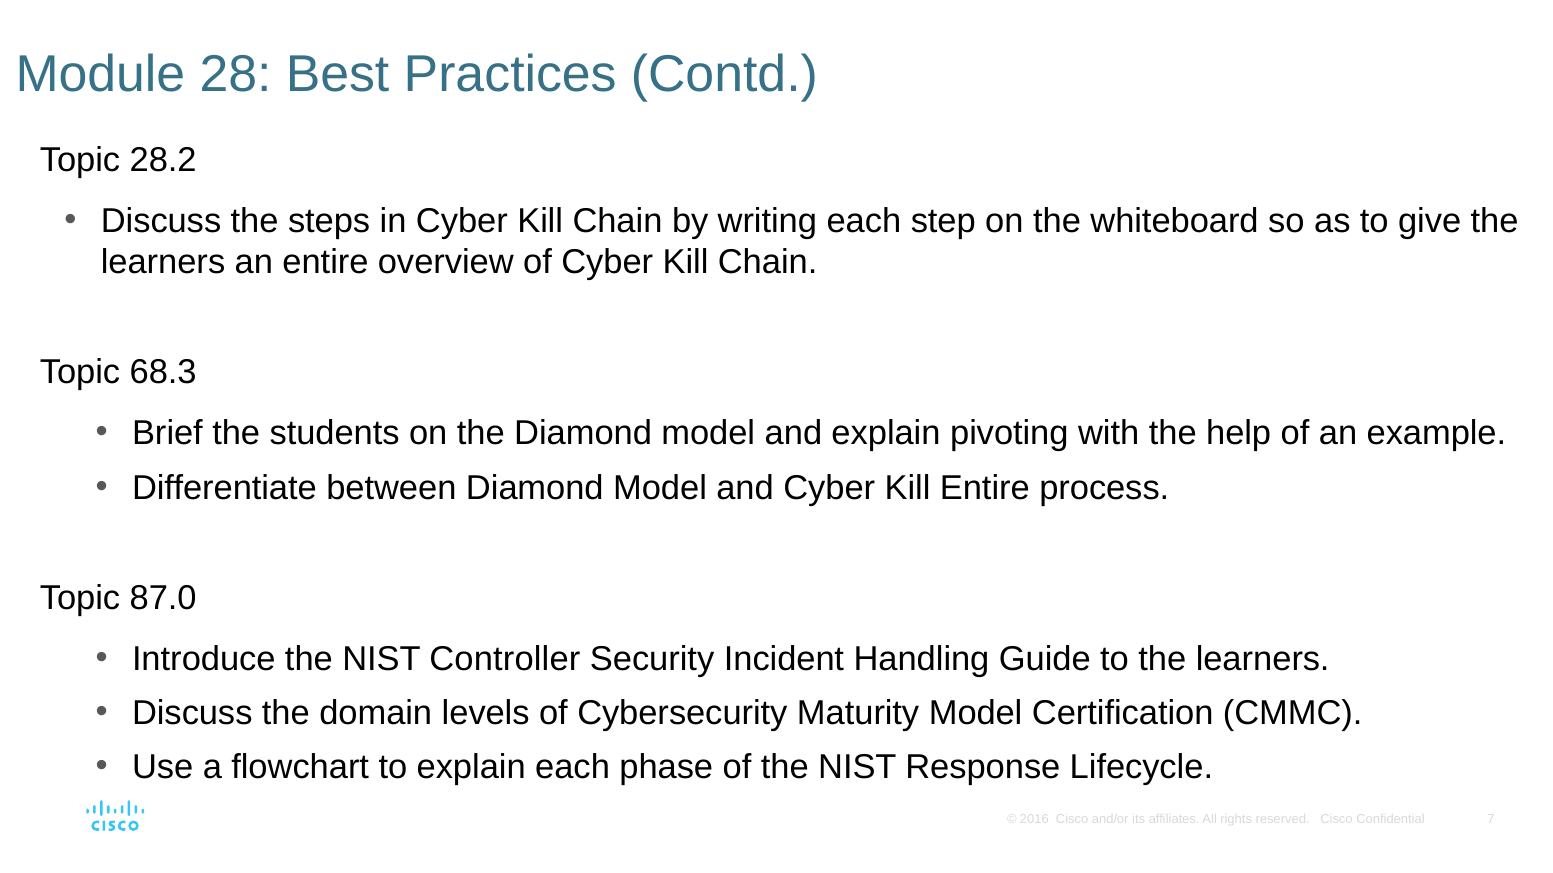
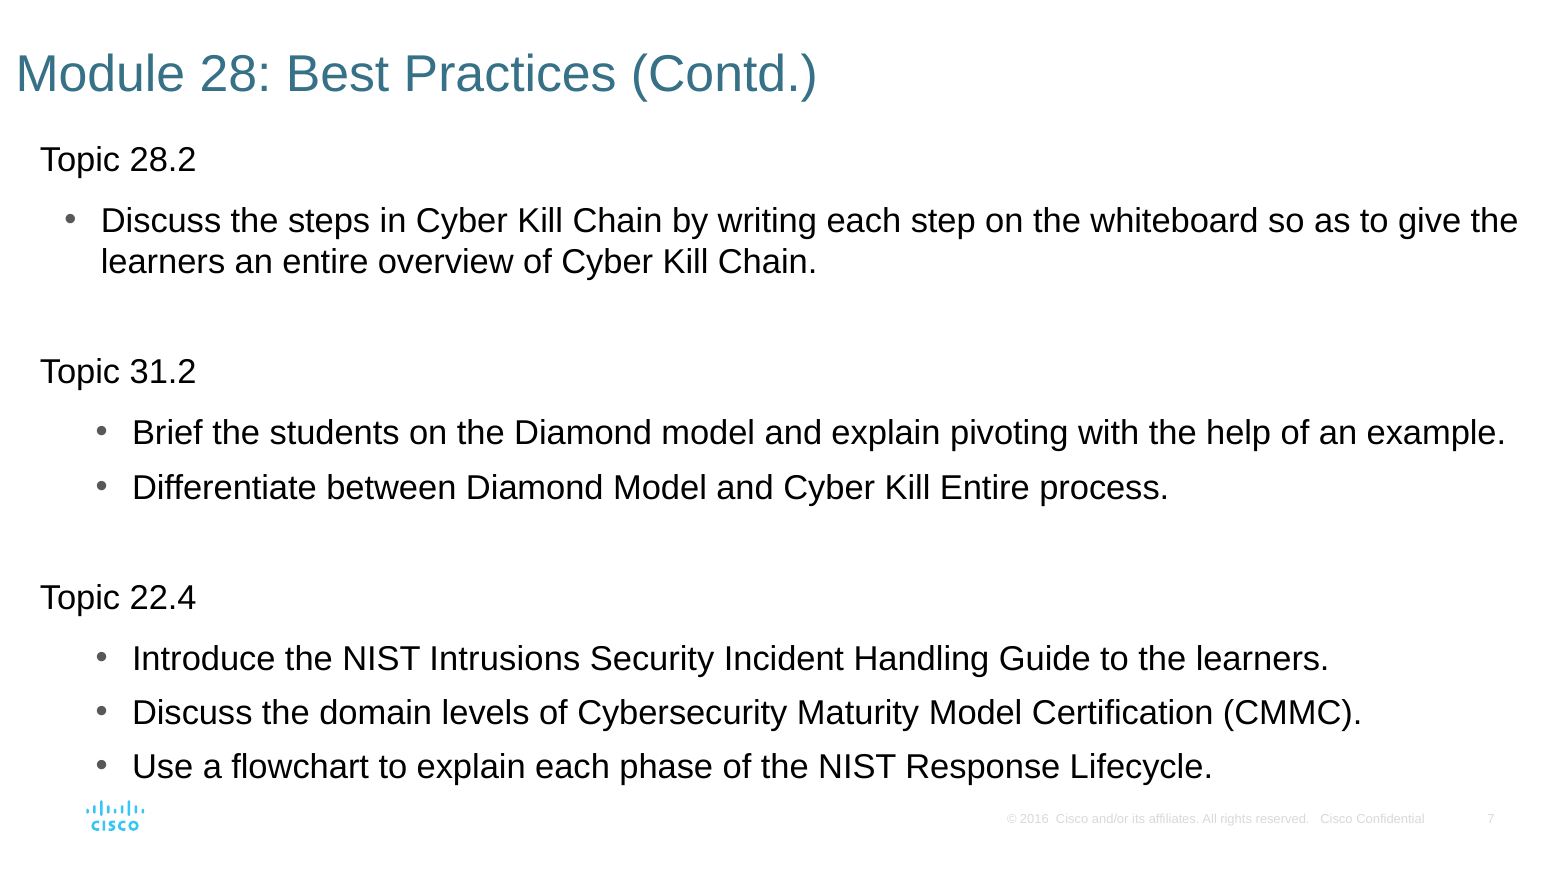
68.3: 68.3 -> 31.2
87.0: 87.0 -> 22.4
Controller: Controller -> Intrusions
